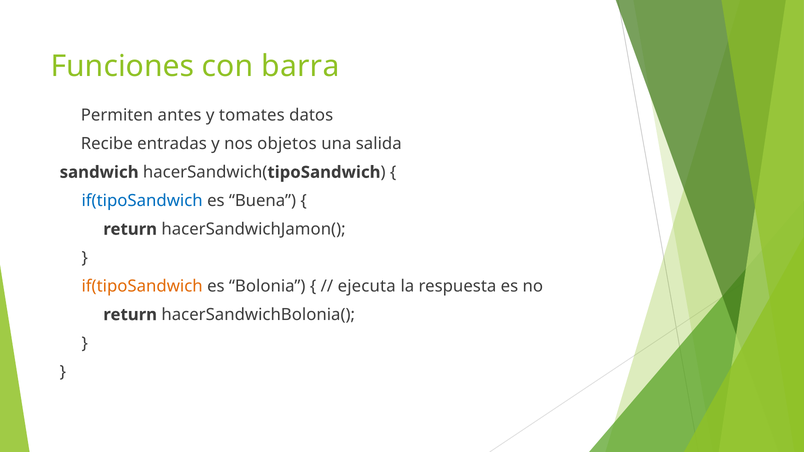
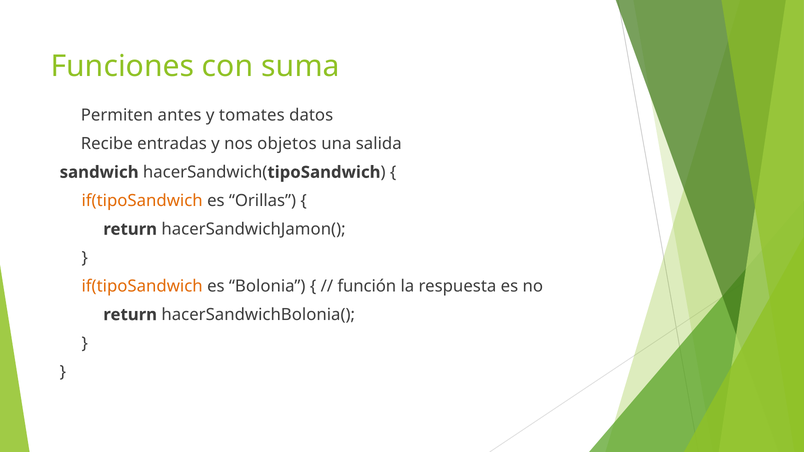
barra: barra -> suma
if(tipoSandwich at (142, 201) colour: blue -> orange
Buena: Buena -> Orillas
ejecuta: ejecuta -> función
